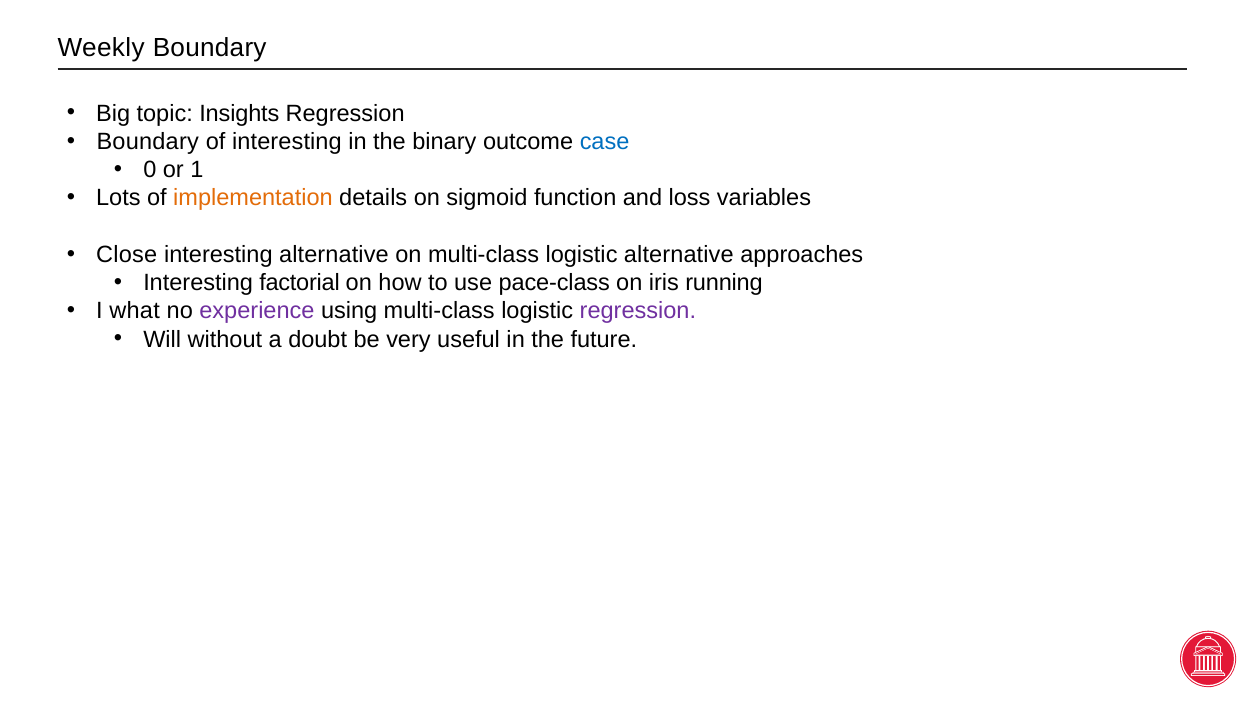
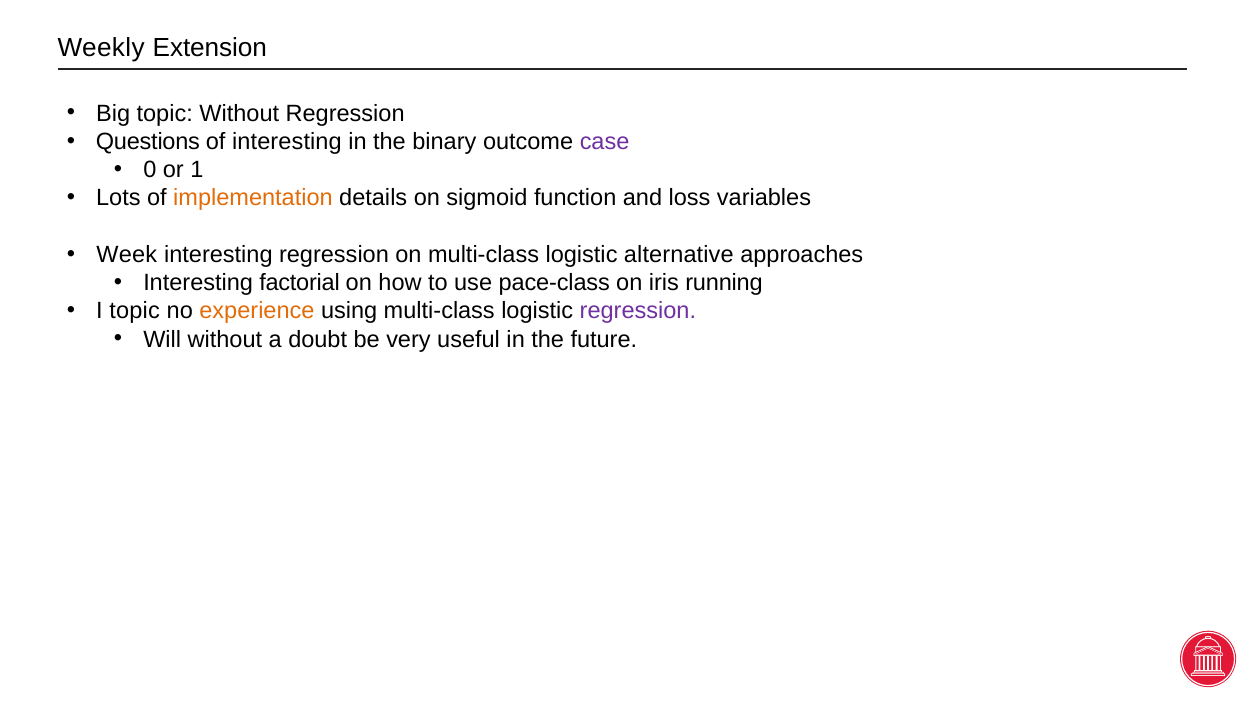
Weekly Boundary: Boundary -> Extension
topic Insights: Insights -> Without
Boundary at (148, 142): Boundary -> Questions
case colour: blue -> purple
Close: Close -> Week
interesting alternative: alternative -> regression
I what: what -> topic
experience colour: purple -> orange
